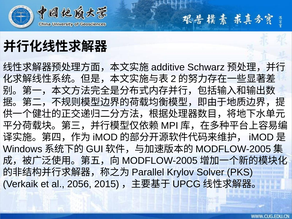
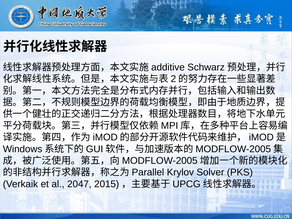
2056: 2056 -> 2047
